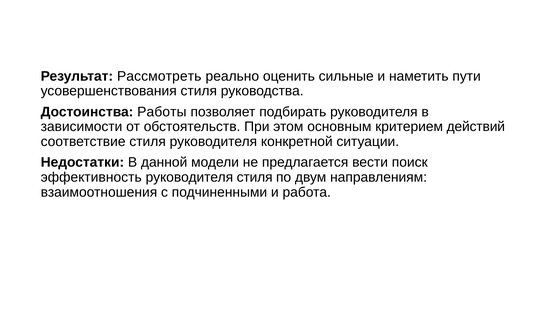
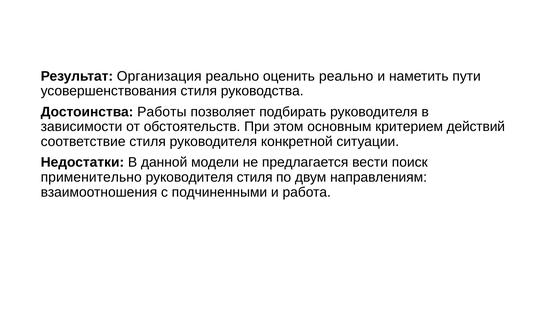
Рассмотреть: Рассмотреть -> Организация
оценить сильные: сильные -> реально
эффективность: эффективность -> применительно
